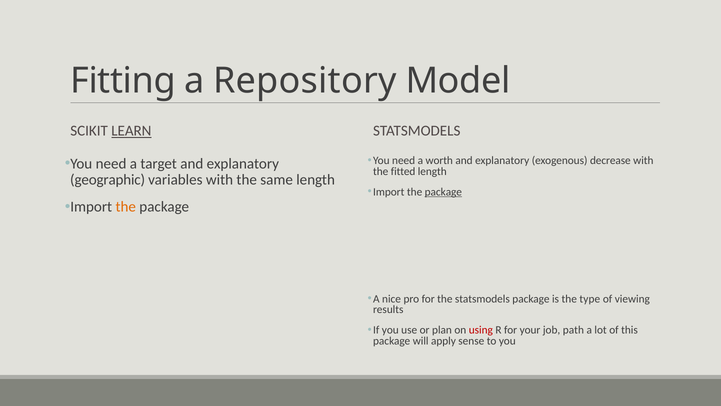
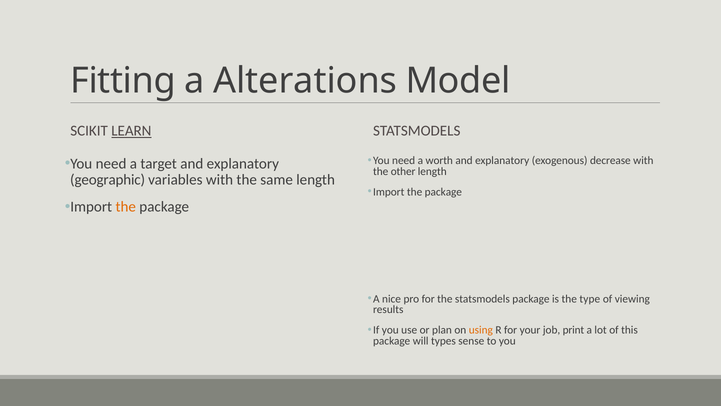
Repository: Repository -> Alterations
fitted: fitted -> other
package at (443, 192) underline: present -> none
using colour: red -> orange
path: path -> print
apply: apply -> types
